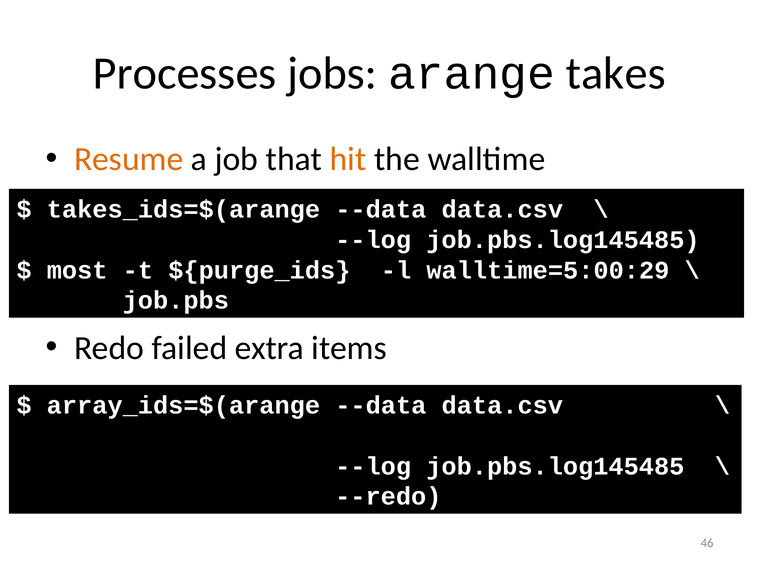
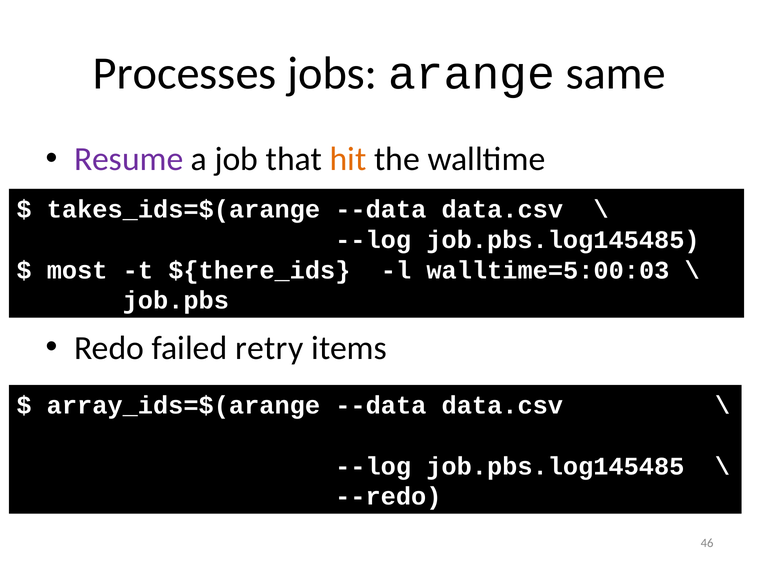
takes: takes -> same
Resume colour: orange -> purple
${purge_ids: ${purge_ids -> ${there_ids
walltime=5:00:29: walltime=5:00:29 -> walltime=5:00:03
extra: extra -> retry
